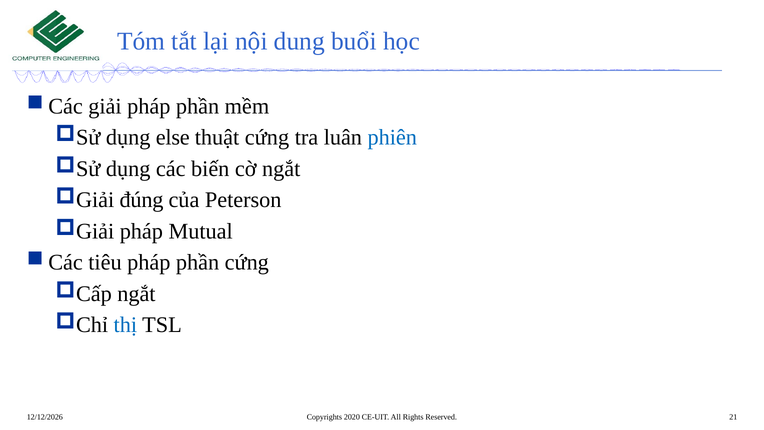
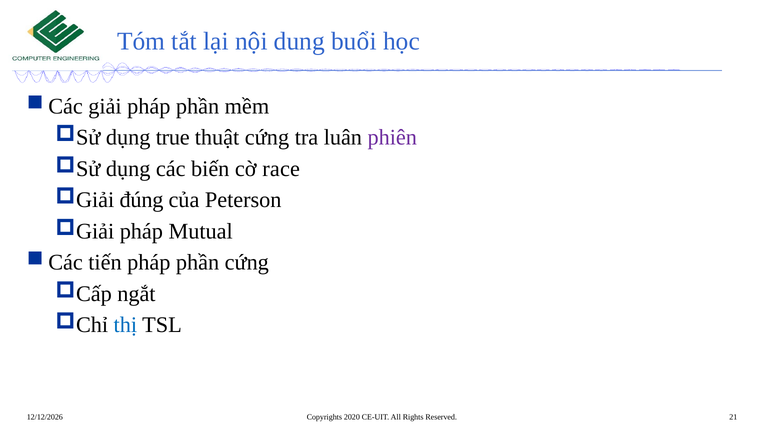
else: else -> true
phiên colour: blue -> purple
cờ ngắt: ngắt -> race
tiêu: tiêu -> tiến
